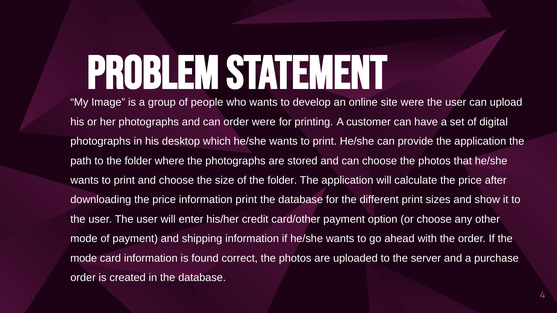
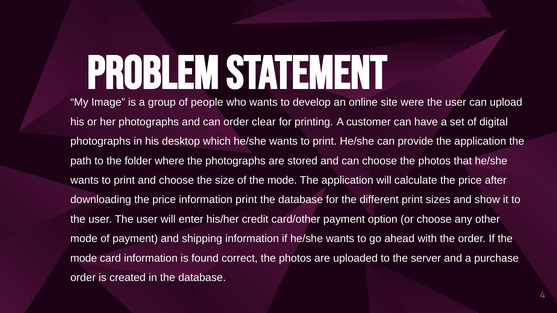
order were: were -> clear
of the folder: folder -> mode
